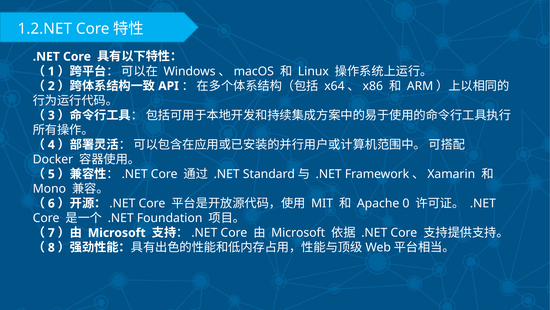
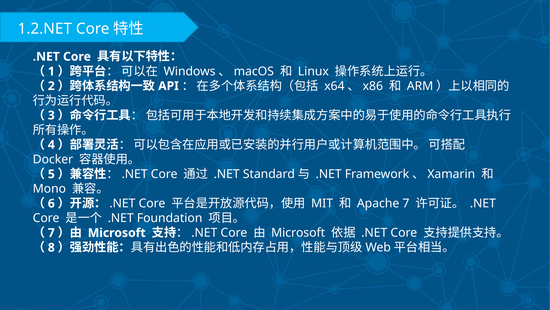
Apache 0: 0 -> 7
